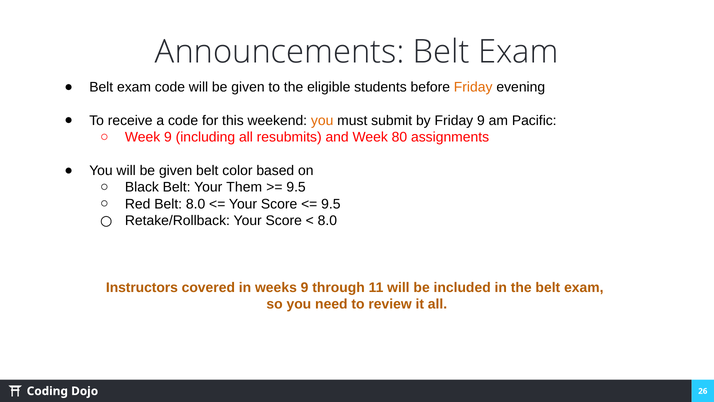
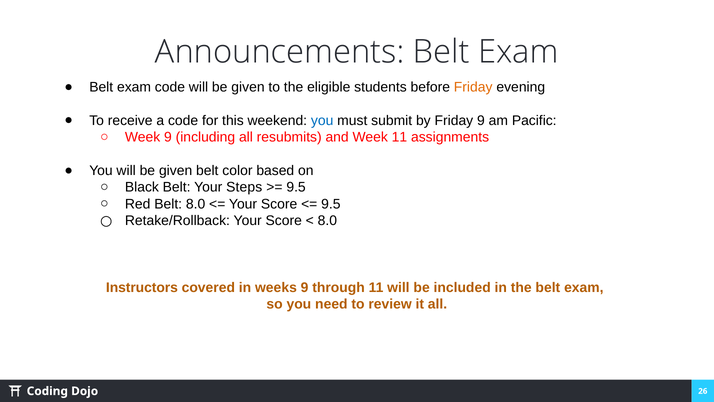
you at (322, 121) colour: orange -> blue
Week 80: 80 -> 11
Them: Them -> Steps
